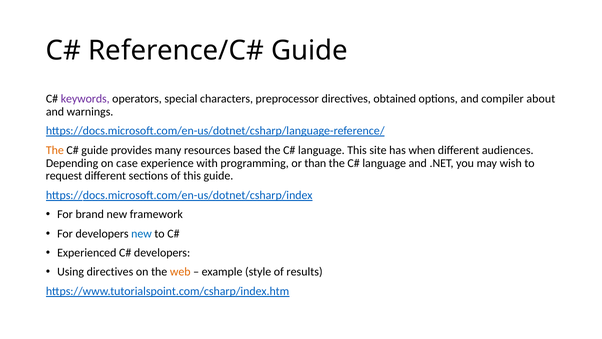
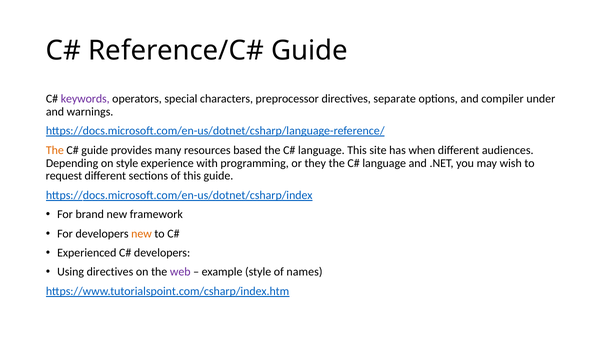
obtained: obtained -> separate
about: about -> under
on case: case -> style
than: than -> they
new at (142, 233) colour: blue -> orange
web colour: orange -> purple
results: results -> names
